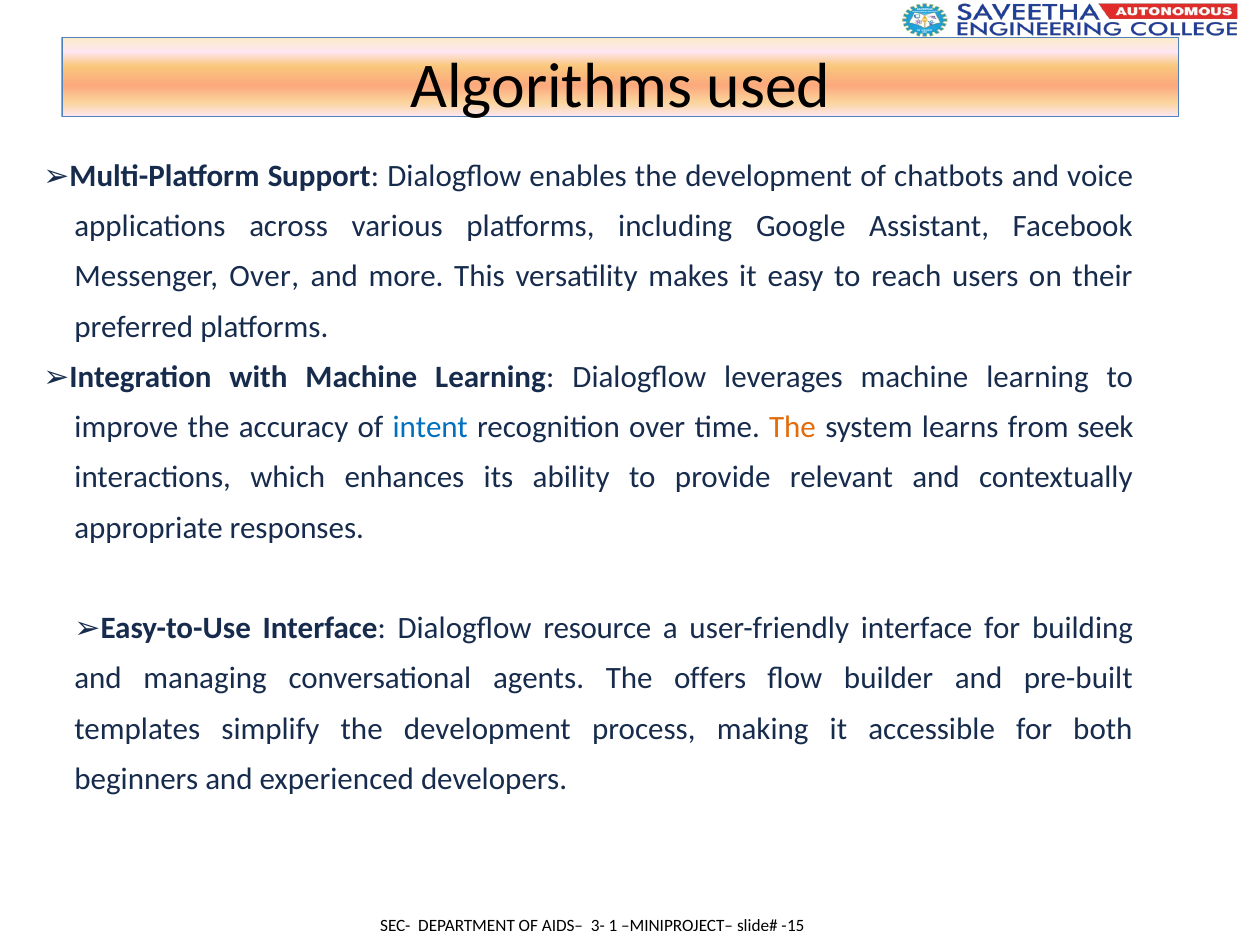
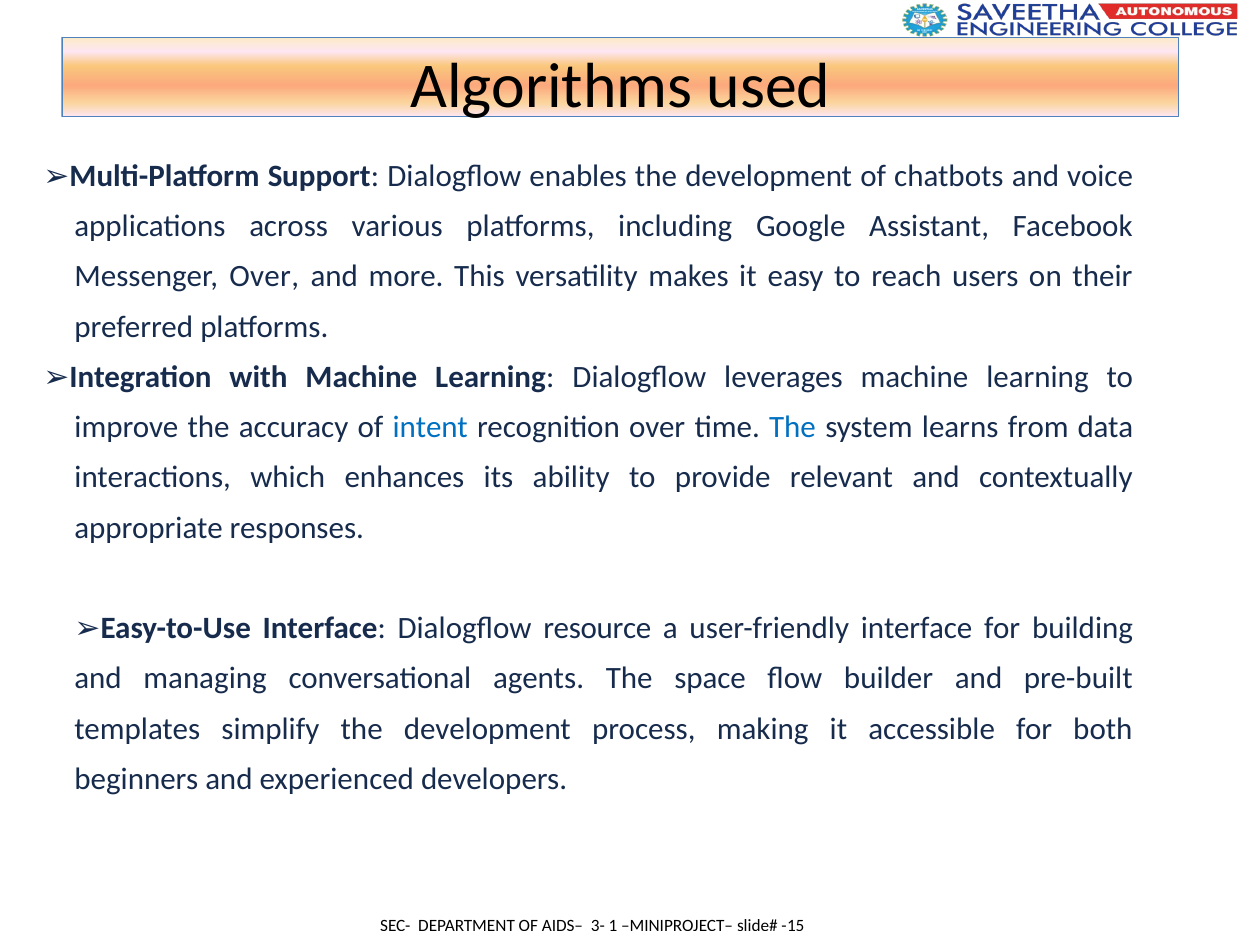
The at (792, 427) colour: orange -> blue
seek: seek -> data
offers: offers -> space
